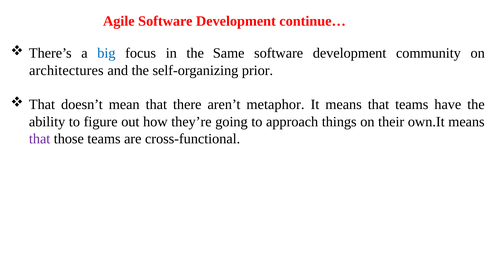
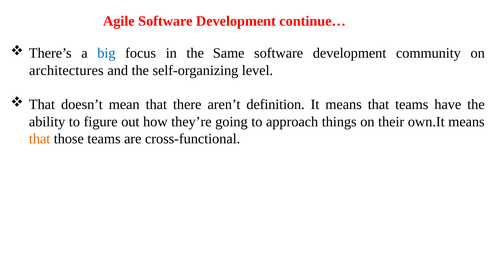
prior: prior -> level
metaphor: metaphor -> definition
that at (40, 139) colour: purple -> orange
